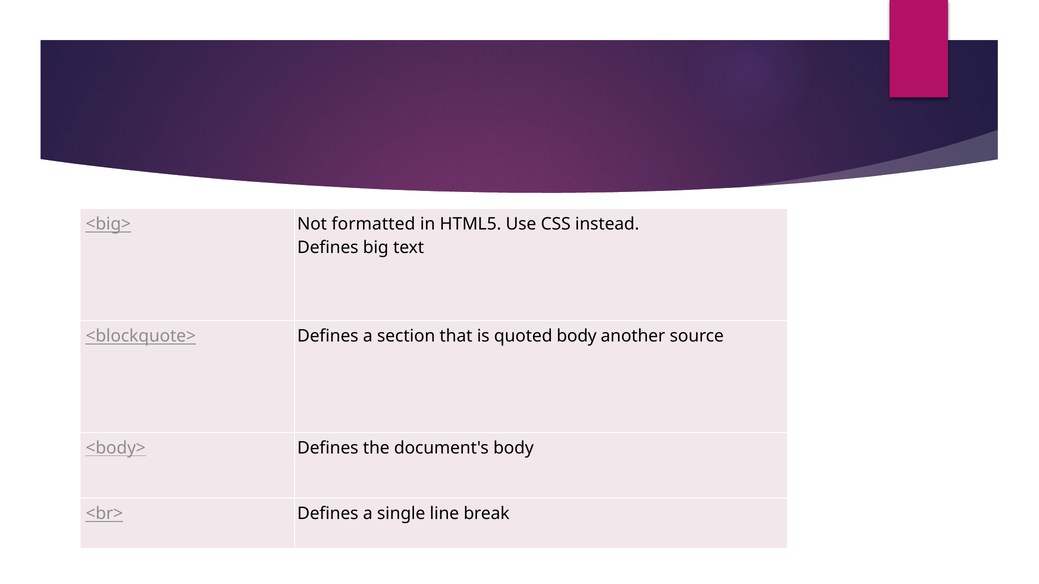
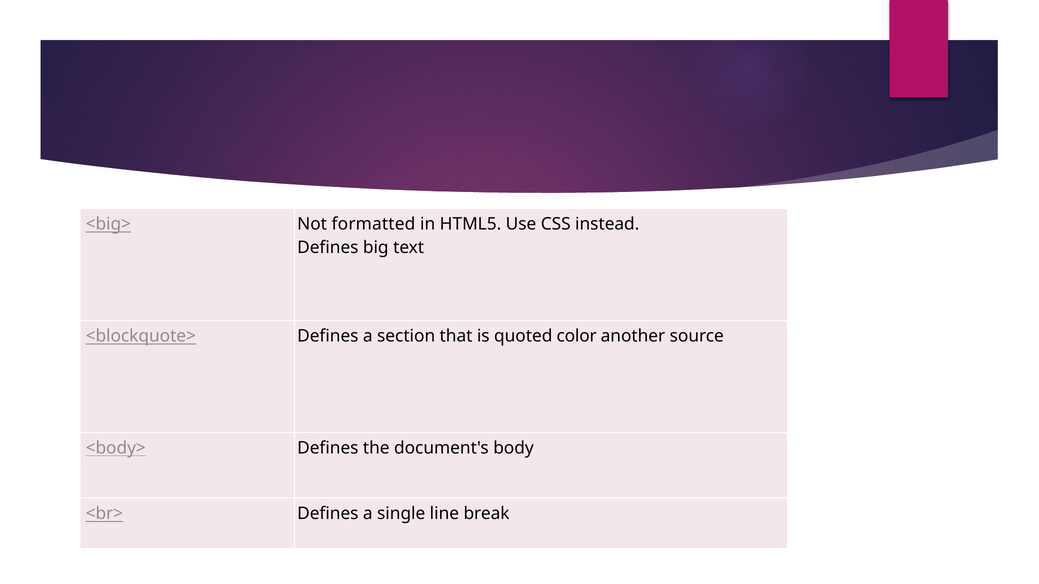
quoted body: body -> color
